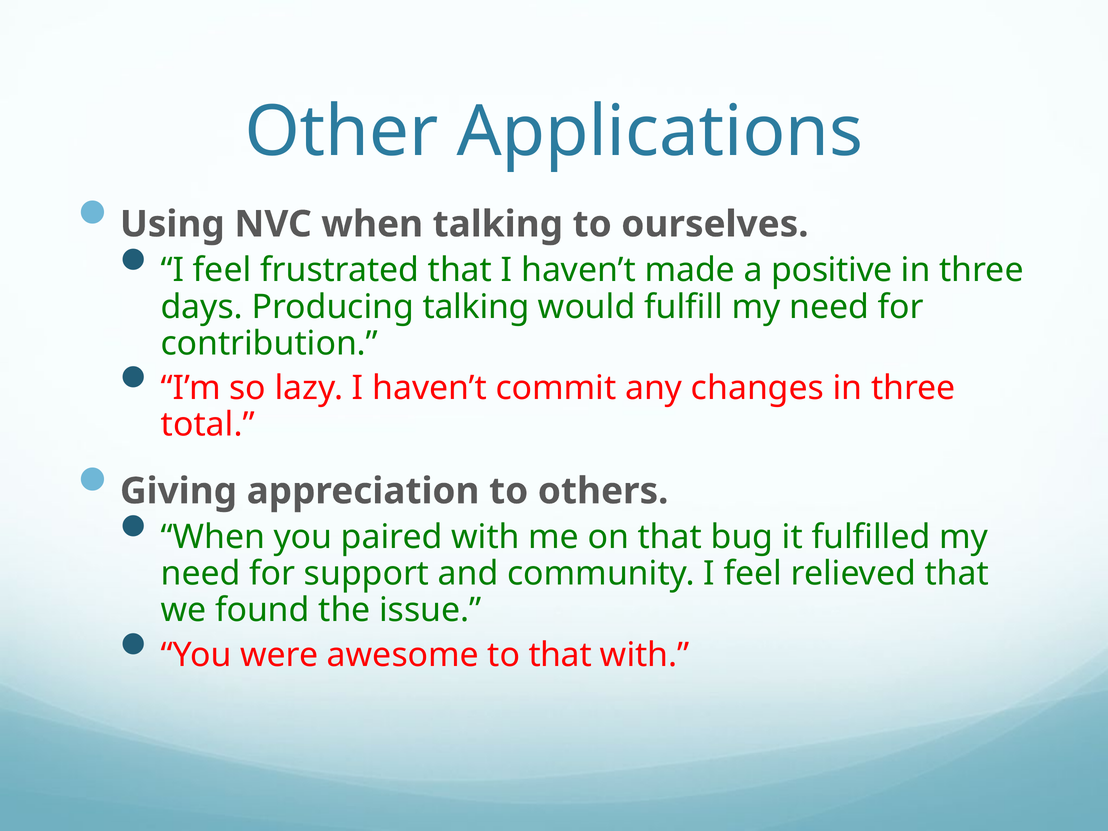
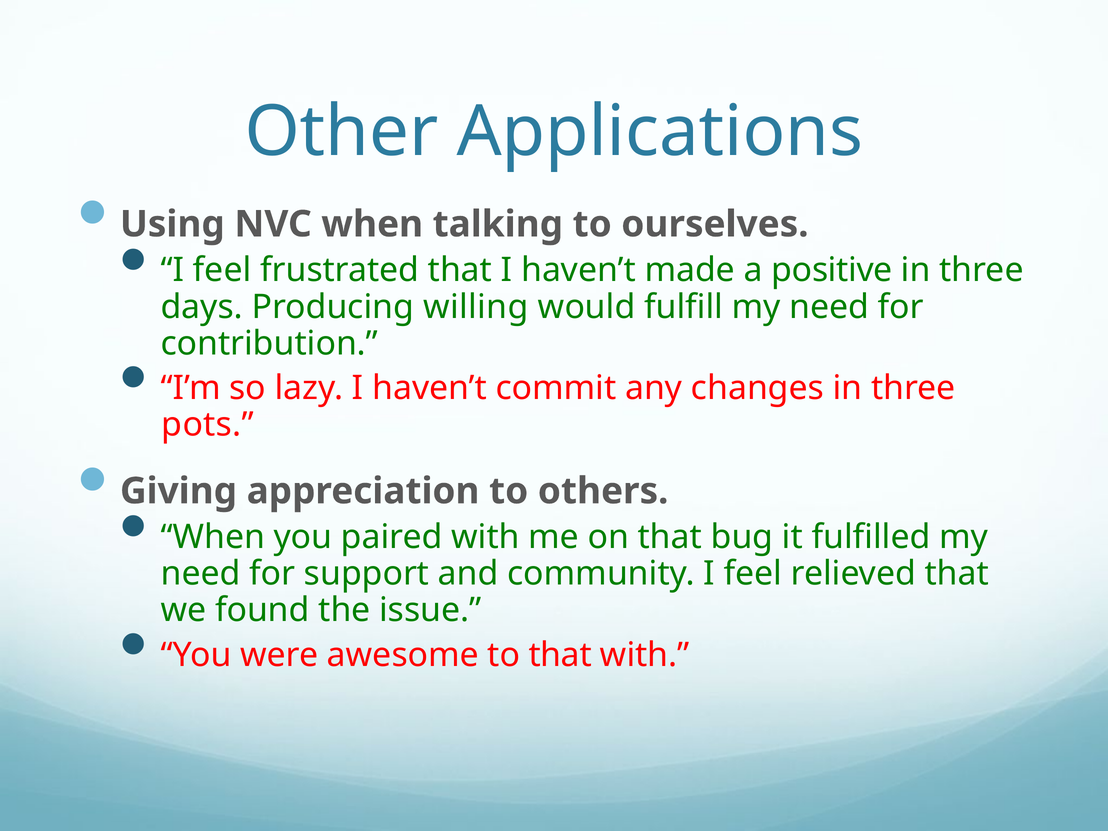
Producing talking: talking -> willing
total: total -> pots
